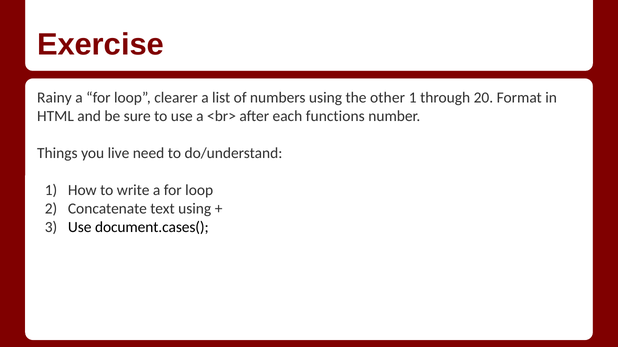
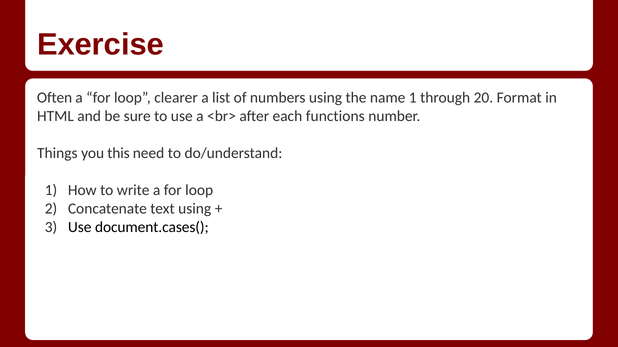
Rainy: Rainy -> Often
other: other -> name
live: live -> this
